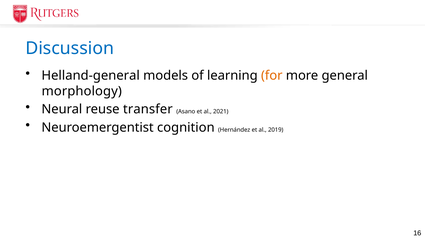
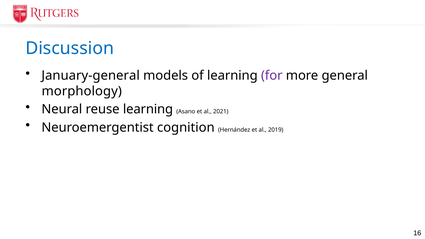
Helland-general: Helland-general -> January-general
for colour: orange -> purple
reuse transfer: transfer -> learning
